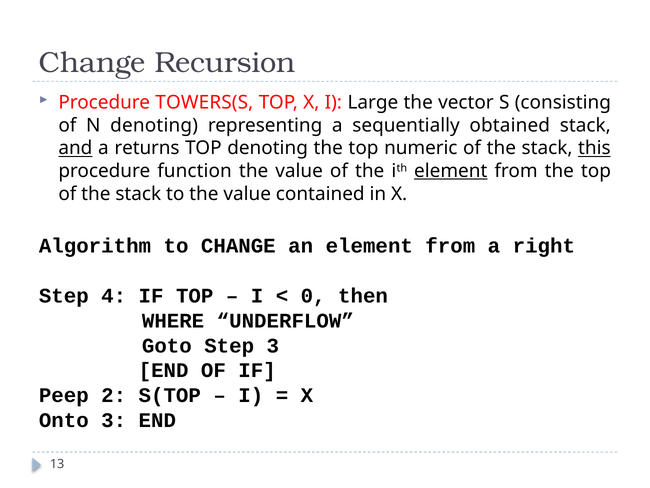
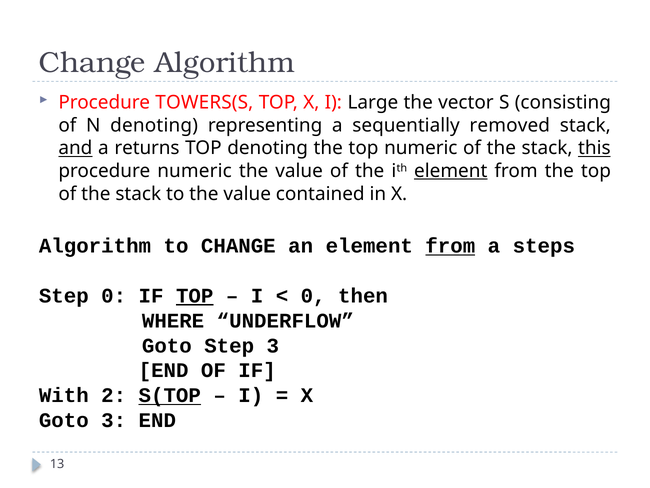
Change Recursion: Recursion -> Algorithm
obtained: obtained -> removed
procedure function: function -> numeric
from at (450, 246) underline: none -> present
right: right -> steps
Step 4: 4 -> 0
TOP at (195, 296) underline: none -> present
Peep: Peep -> With
S(TOP underline: none -> present
Onto at (64, 420): Onto -> Goto
